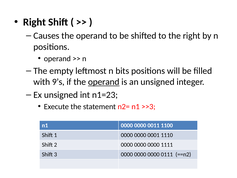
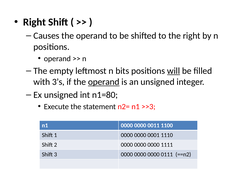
will underline: none -> present
9’s: 9’s -> 3’s
n1=23: n1=23 -> n1=80
